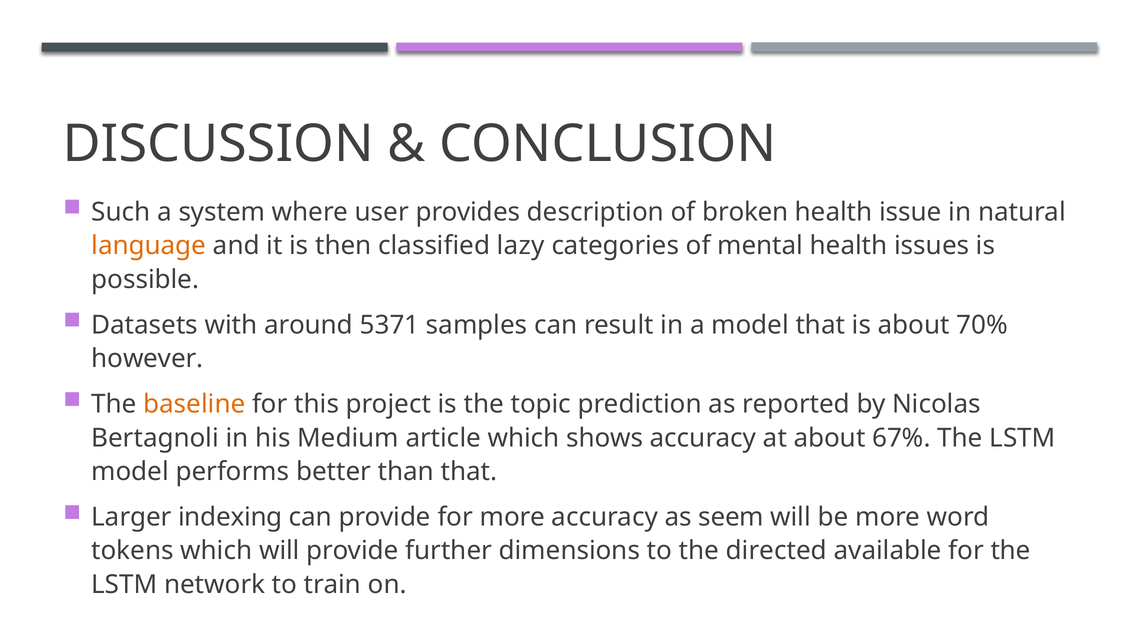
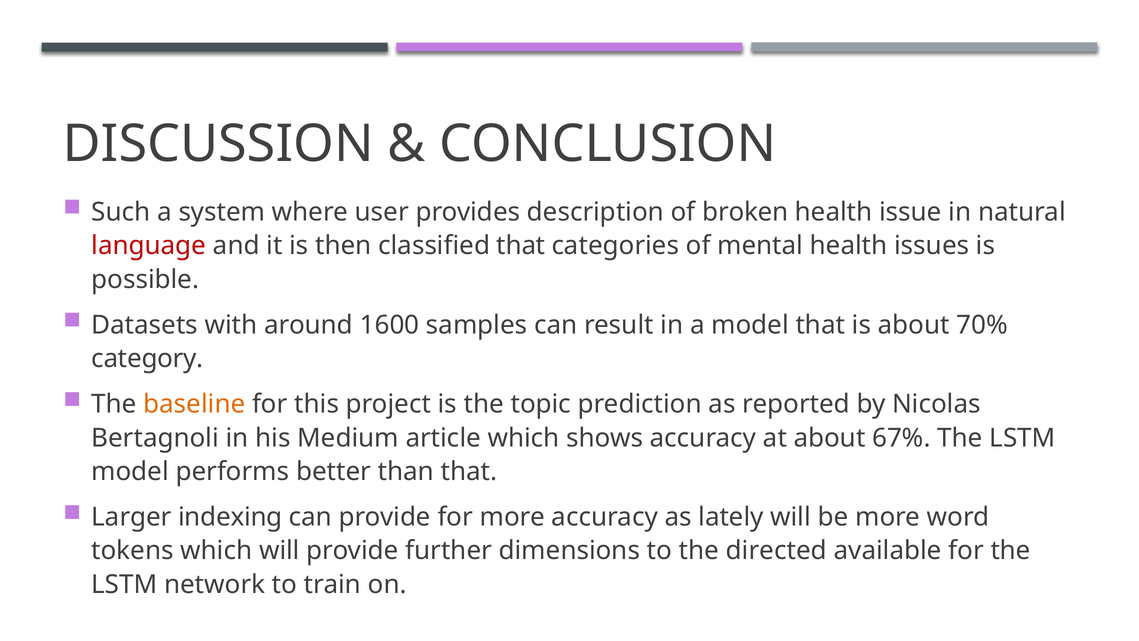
language colour: orange -> red
classified lazy: lazy -> that
5371: 5371 -> 1600
however: however -> category
seem: seem -> lately
